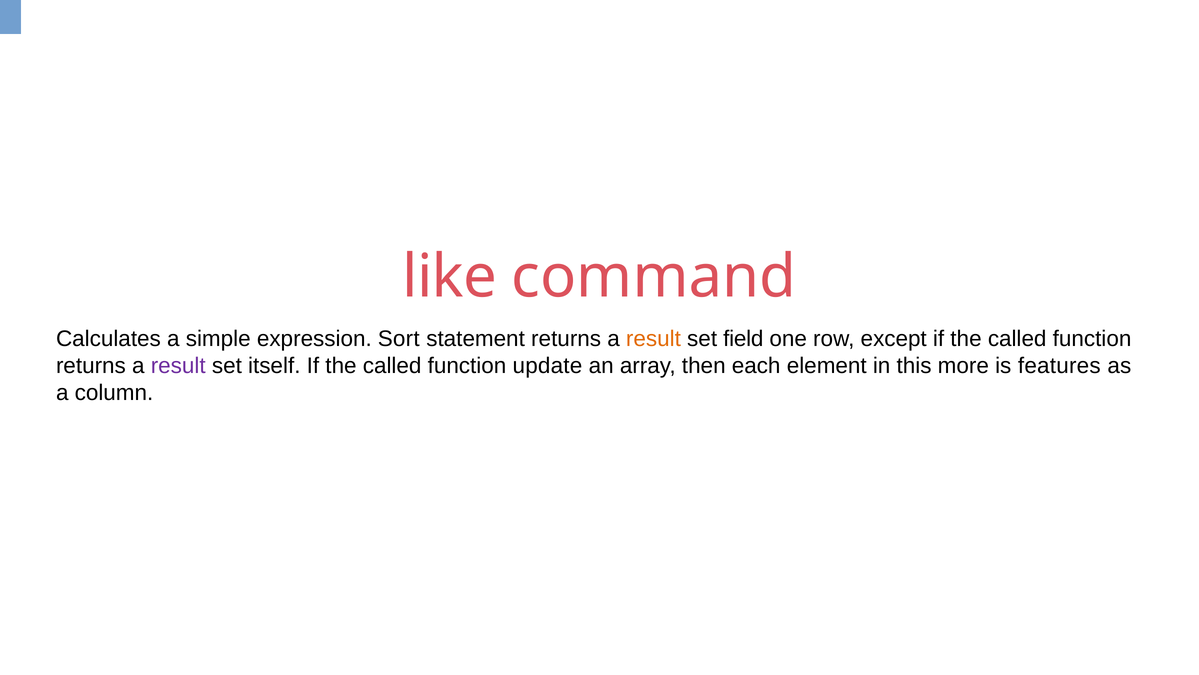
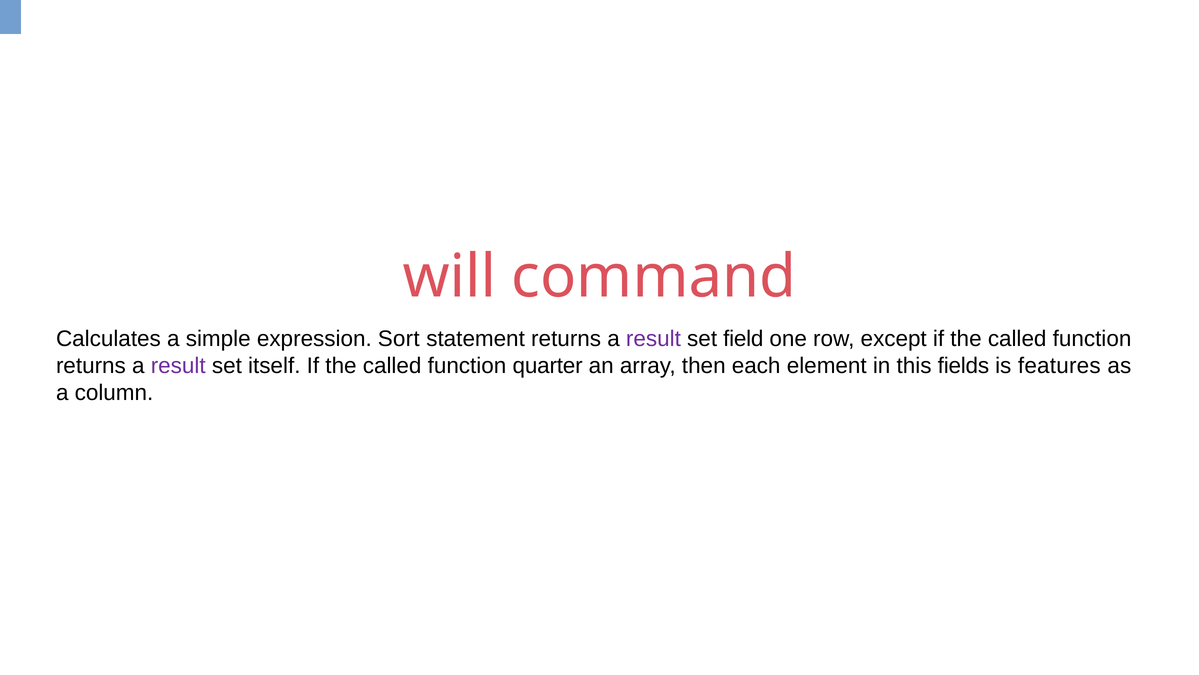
like: like -> will
result at (653, 339) colour: orange -> purple
update: update -> quarter
more: more -> fields
